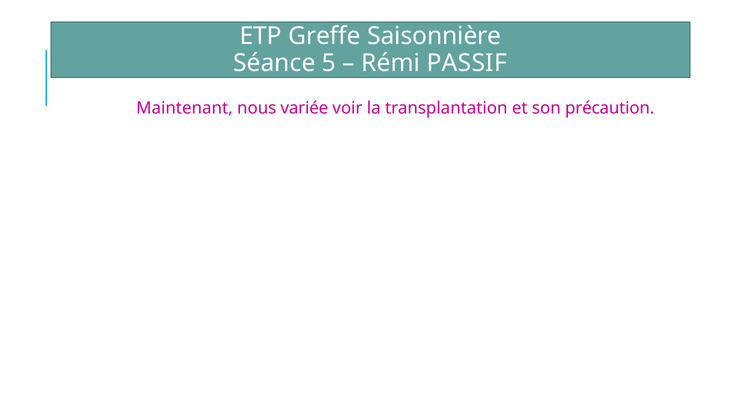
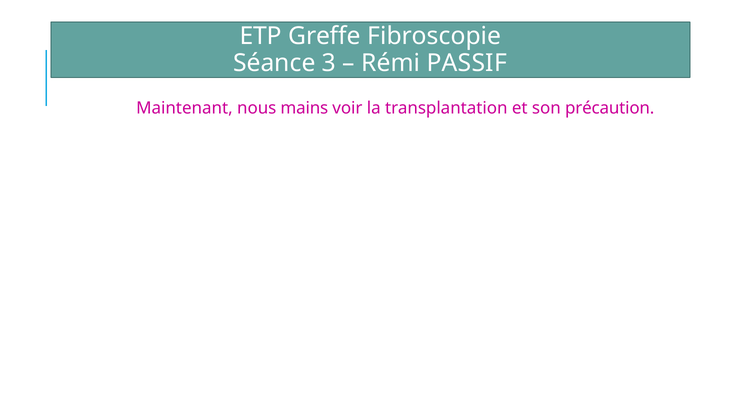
Saisonnière: Saisonnière -> Fibroscopie
5: 5 -> 3
variée: variée -> mains
